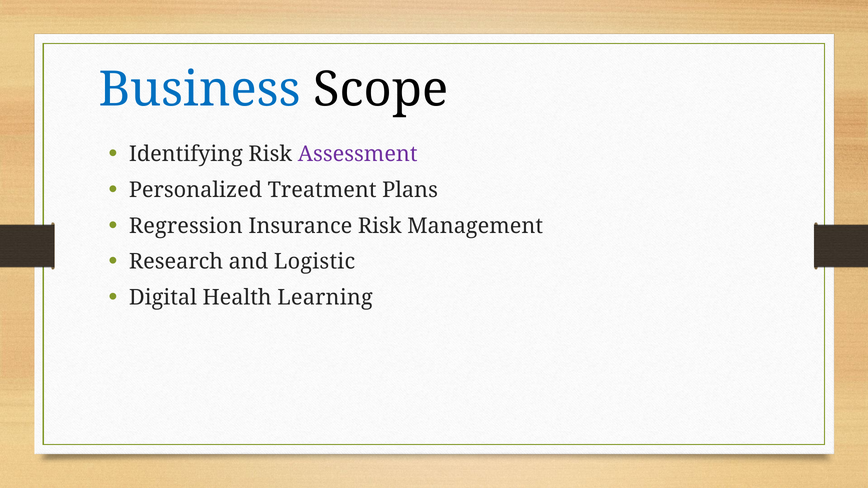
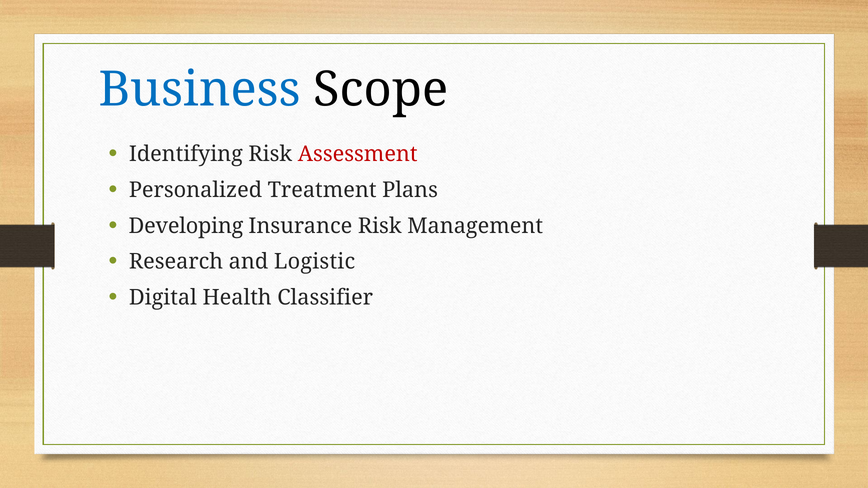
Assessment colour: purple -> red
Regression: Regression -> Developing
Learning: Learning -> Classifier
